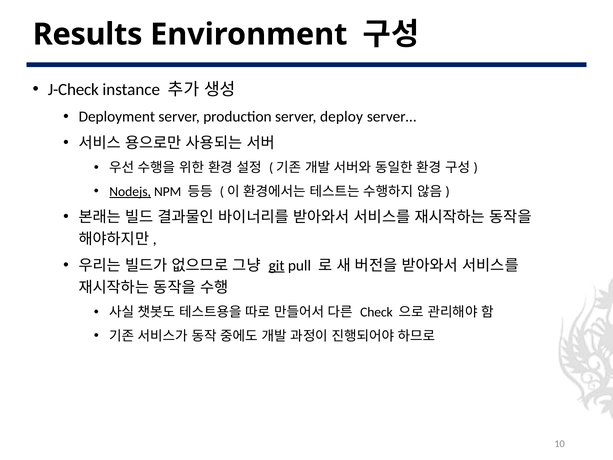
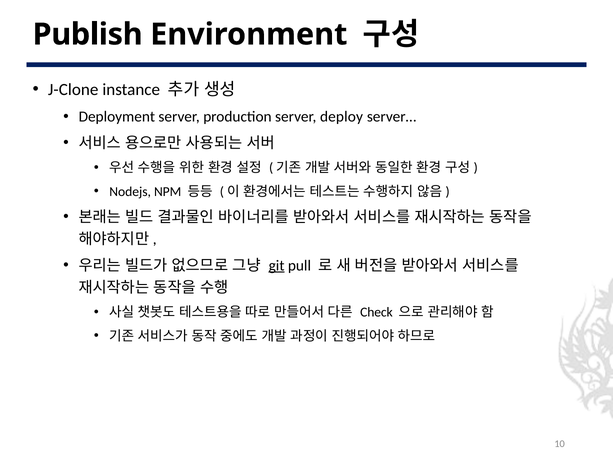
Results: Results -> Publish
J-Check: J-Check -> J-Clone
Nodejs underline: present -> none
